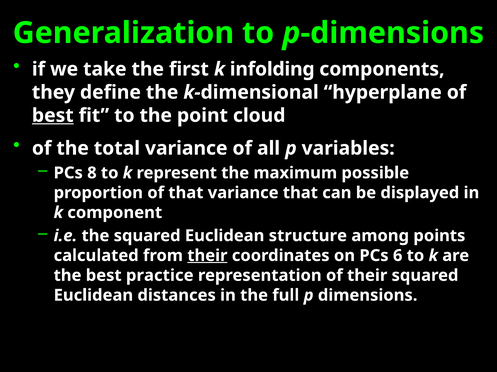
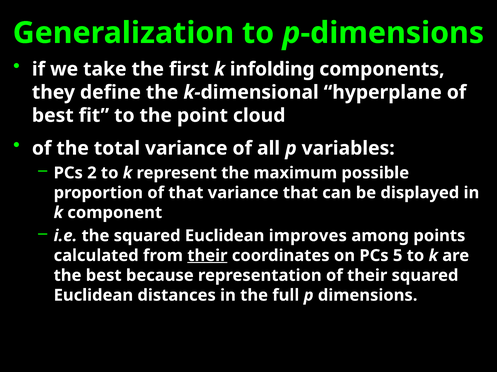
best at (53, 116) underline: present -> none
8: 8 -> 2
structure: structure -> improves
6: 6 -> 5
practice: practice -> because
